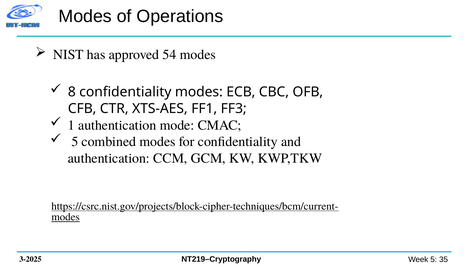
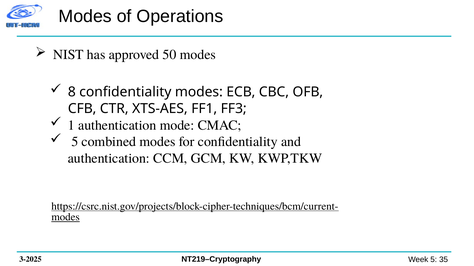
54: 54 -> 50
